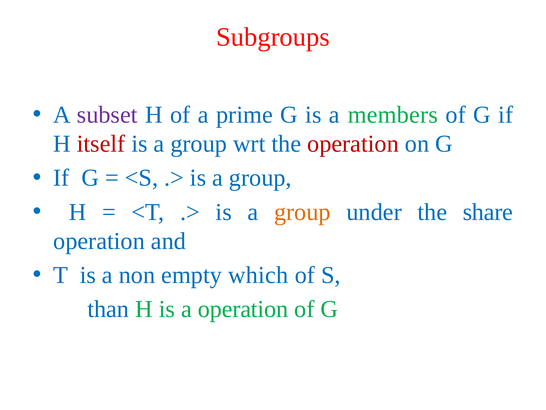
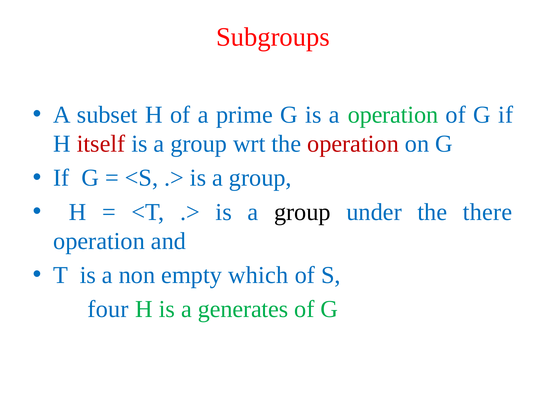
subset colour: purple -> blue
a members: members -> operation
group at (302, 212) colour: orange -> black
share: share -> there
than: than -> four
a operation: operation -> generates
